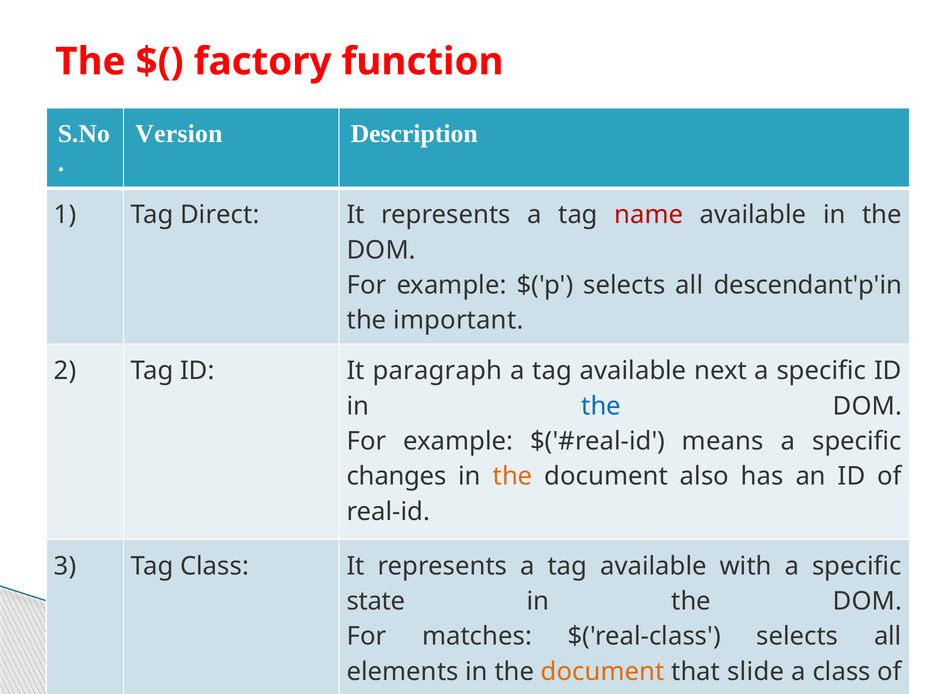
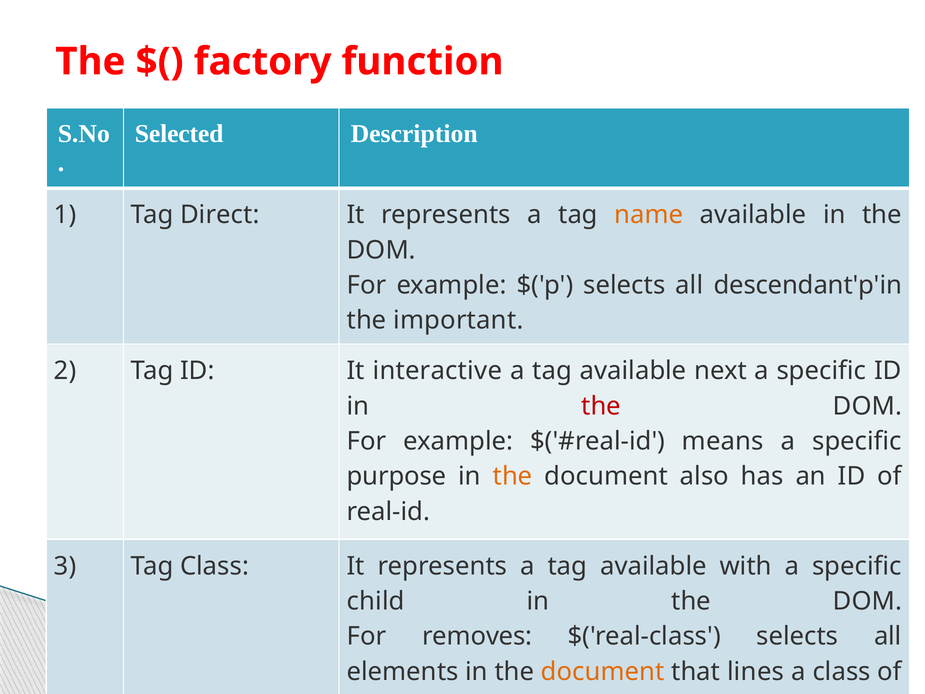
Version: Version -> Selected
name colour: red -> orange
paragraph: paragraph -> interactive
the at (601, 406) colour: blue -> red
changes: changes -> purpose
state: state -> child
matches: matches -> removes
slide: slide -> lines
